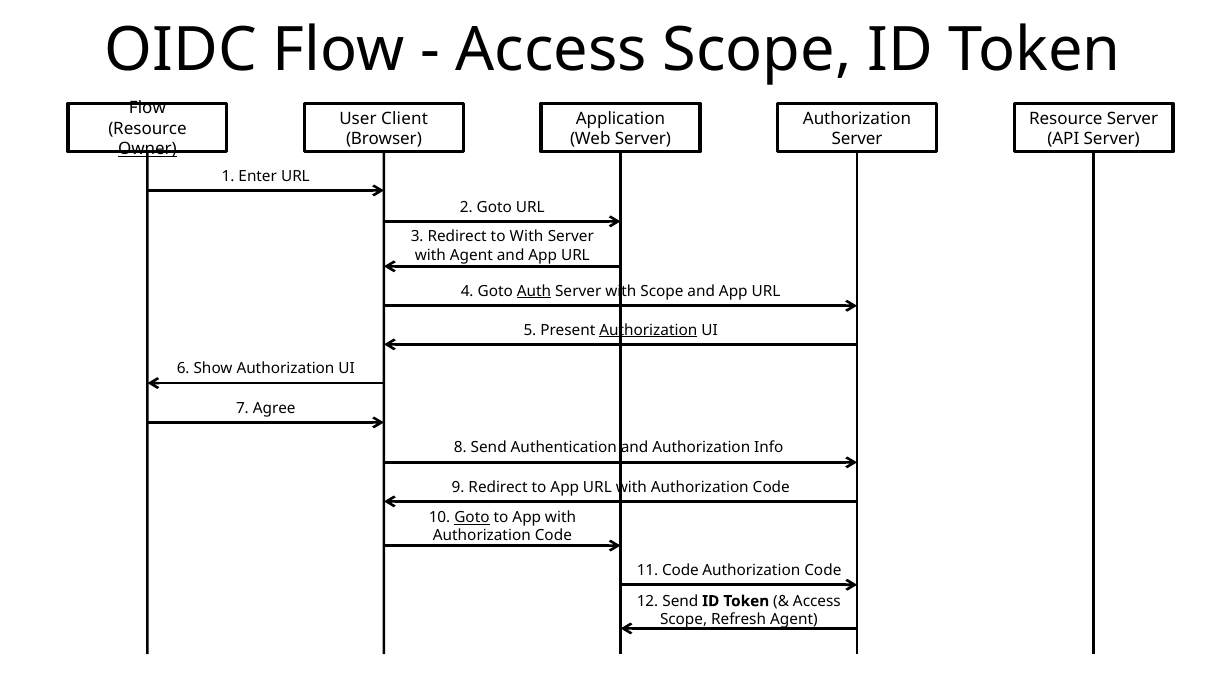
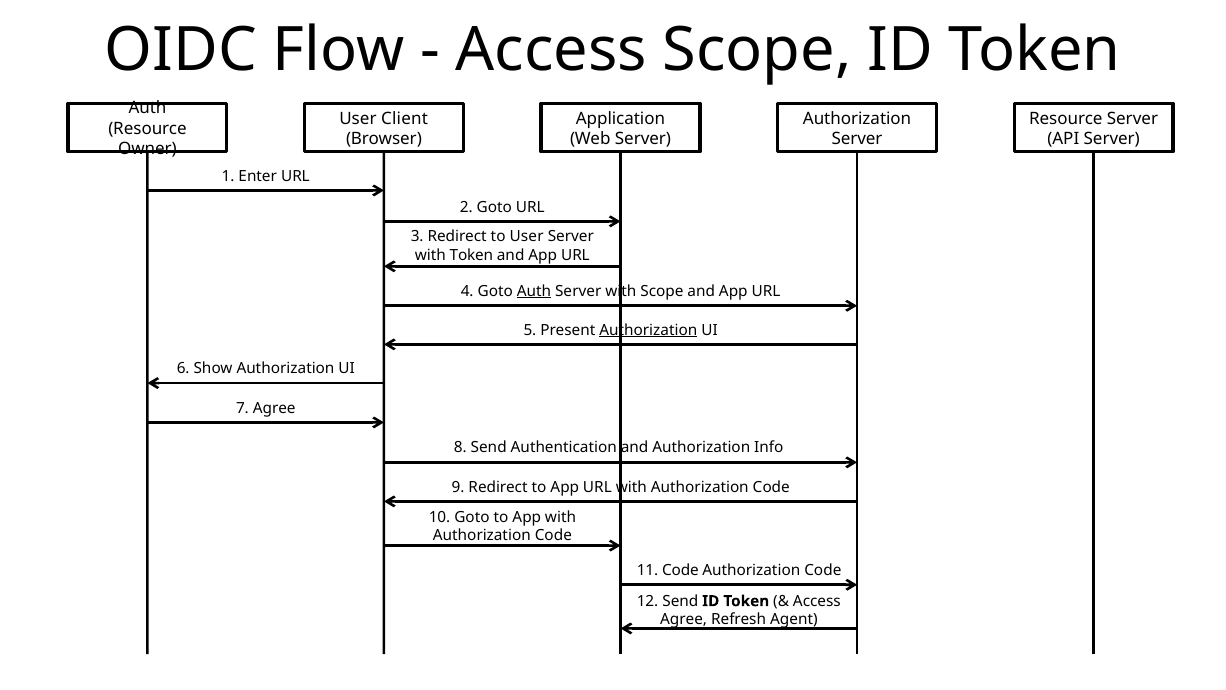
Flow at (147, 108): Flow -> Auth
Owner underline: present -> none
to With: With -> User
with Agent: Agent -> Token
Goto at (472, 517) underline: present -> none
Scope at (684, 619): Scope -> Agree
